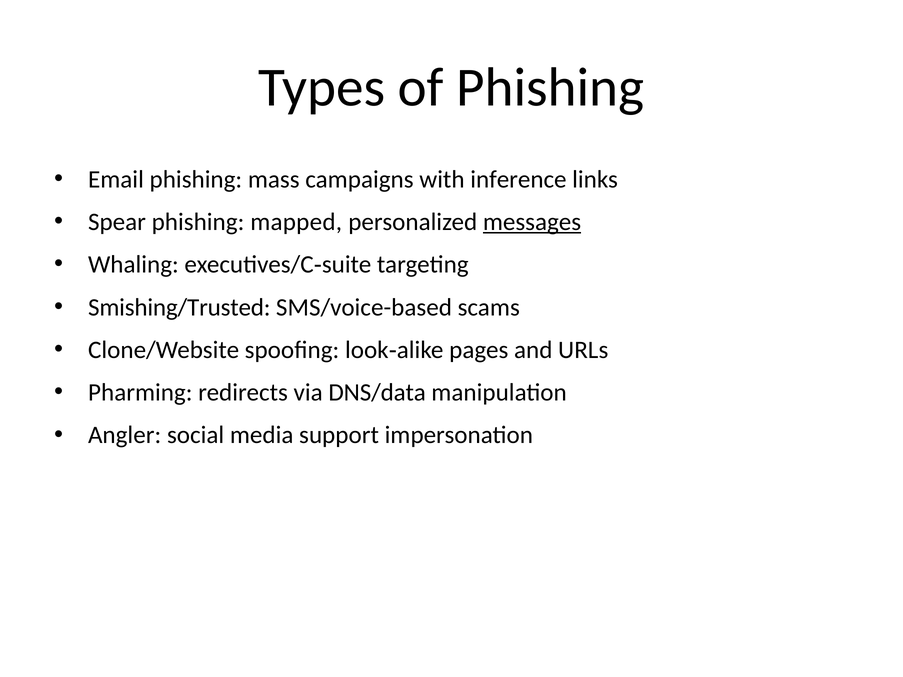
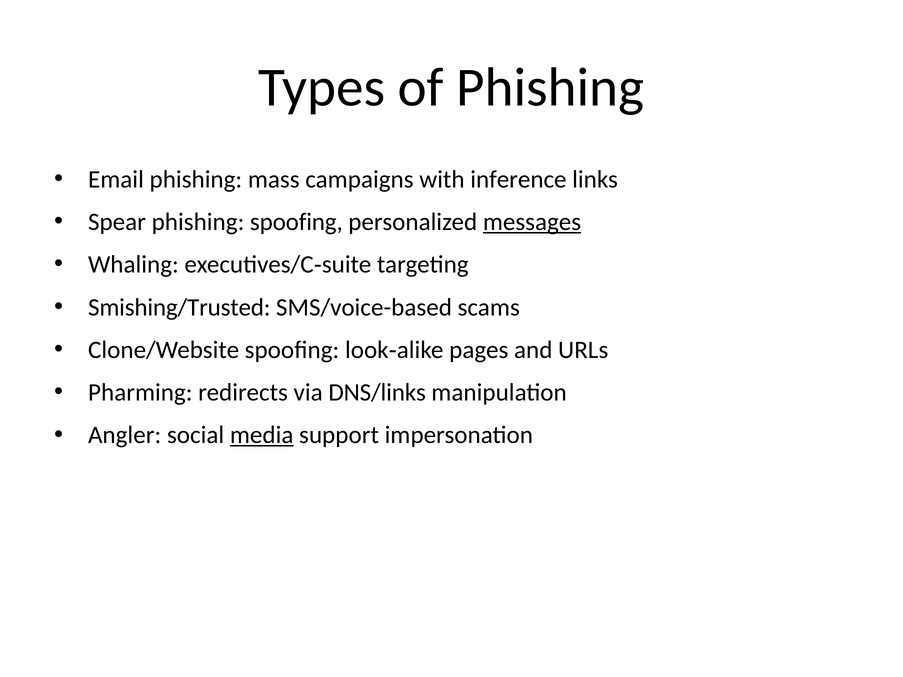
phishing mapped: mapped -> spoofing
DNS/data: DNS/data -> DNS/links
media underline: none -> present
